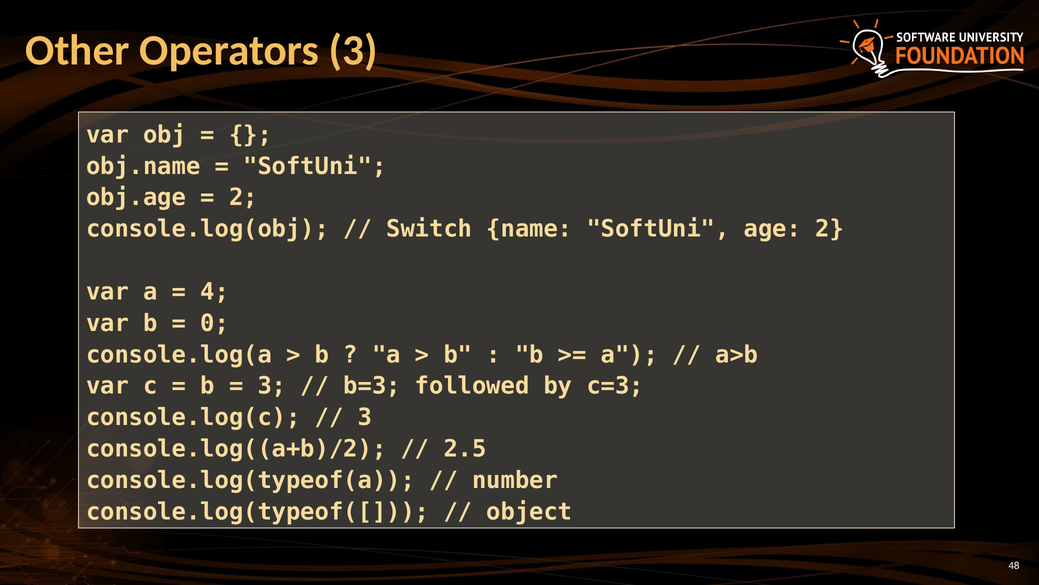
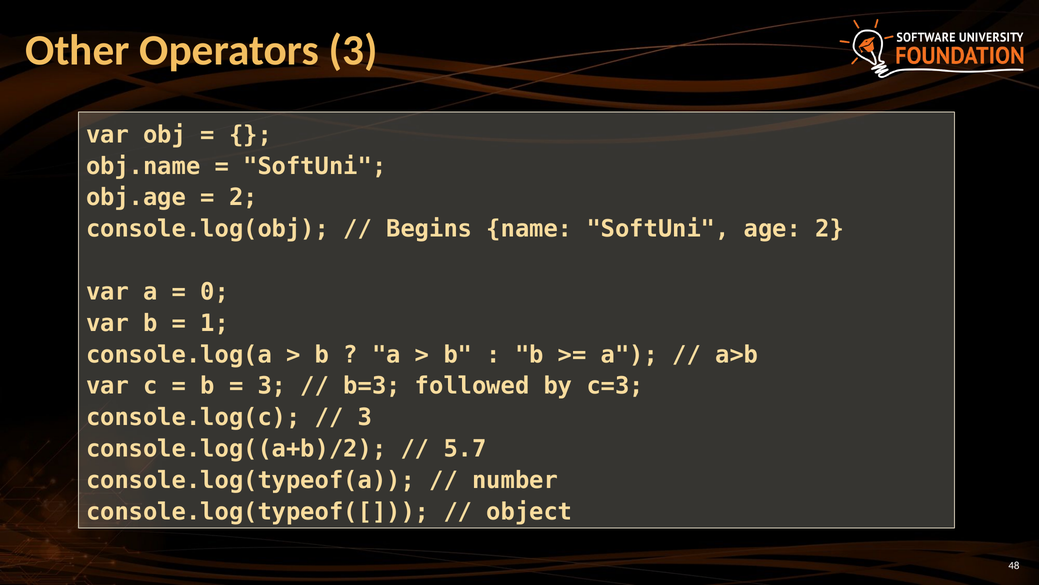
Switch: Switch -> Begins
4: 4 -> 0
0: 0 -> 1
2.5: 2.5 -> 5.7
